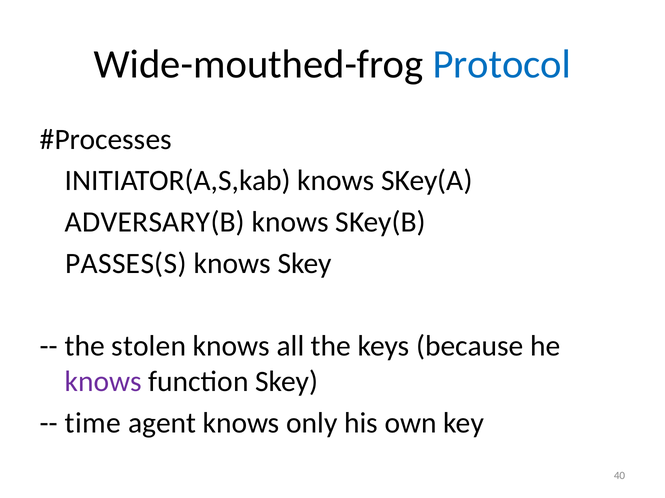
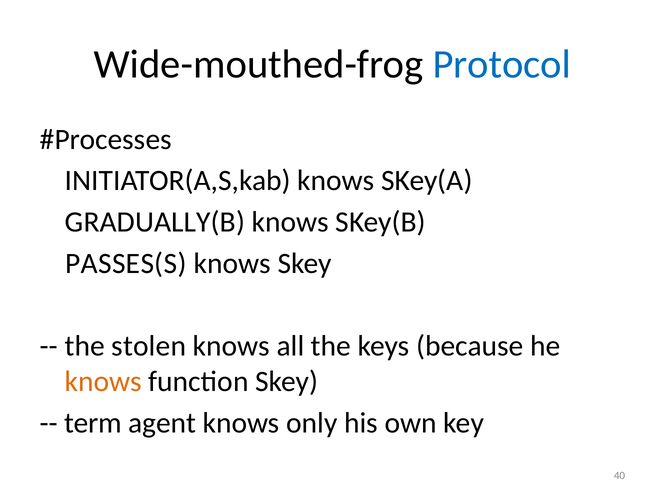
ADVERSARY(B: ADVERSARY(B -> GRADUALLY(B
knows at (103, 382) colour: purple -> orange
time: time -> term
